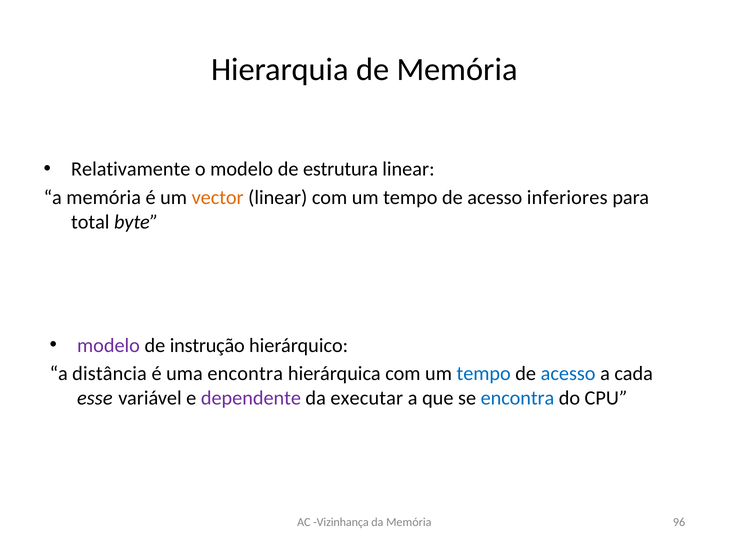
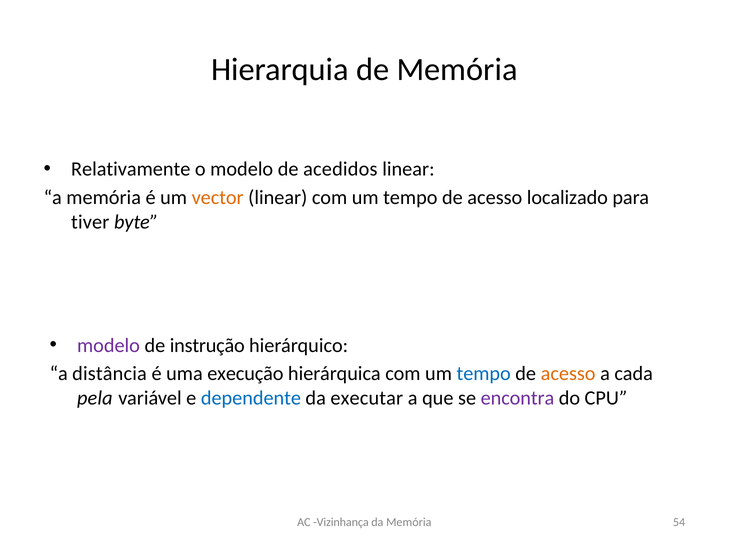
estrutura: estrutura -> acedidos
inferiores: inferiores -> localizado
total: total -> tiver
uma encontra: encontra -> execução
acesso at (568, 374) colour: blue -> orange
esse: esse -> pela
dependente colour: purple -> blue
encontra at (517, 398) colour: blue -> purple
96: 96 -> 54
